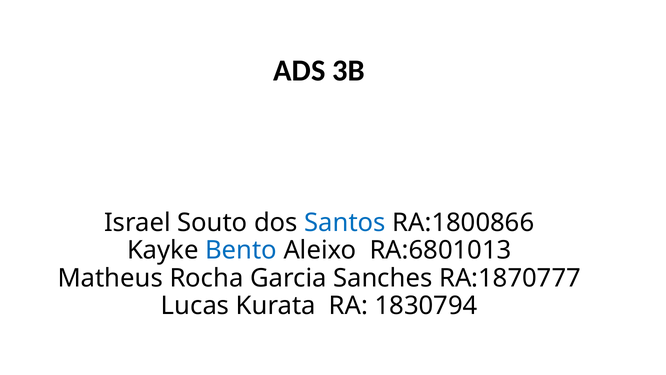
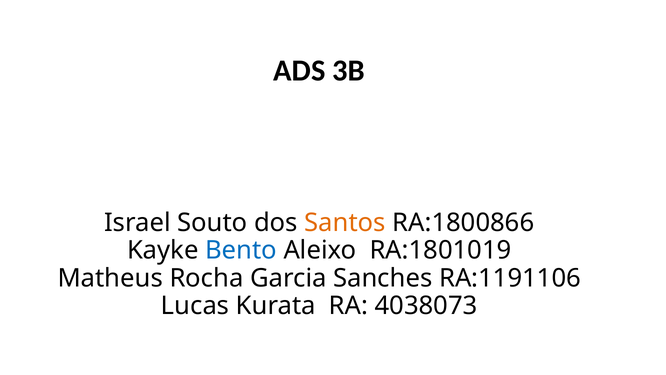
Santos colour: blue -> orange
RA:6801013: RA:6801013 -> RA:1801019
RA:1870777: RA:1870777 -> RA:1191106
1830794: 1830794 -> 4038073
